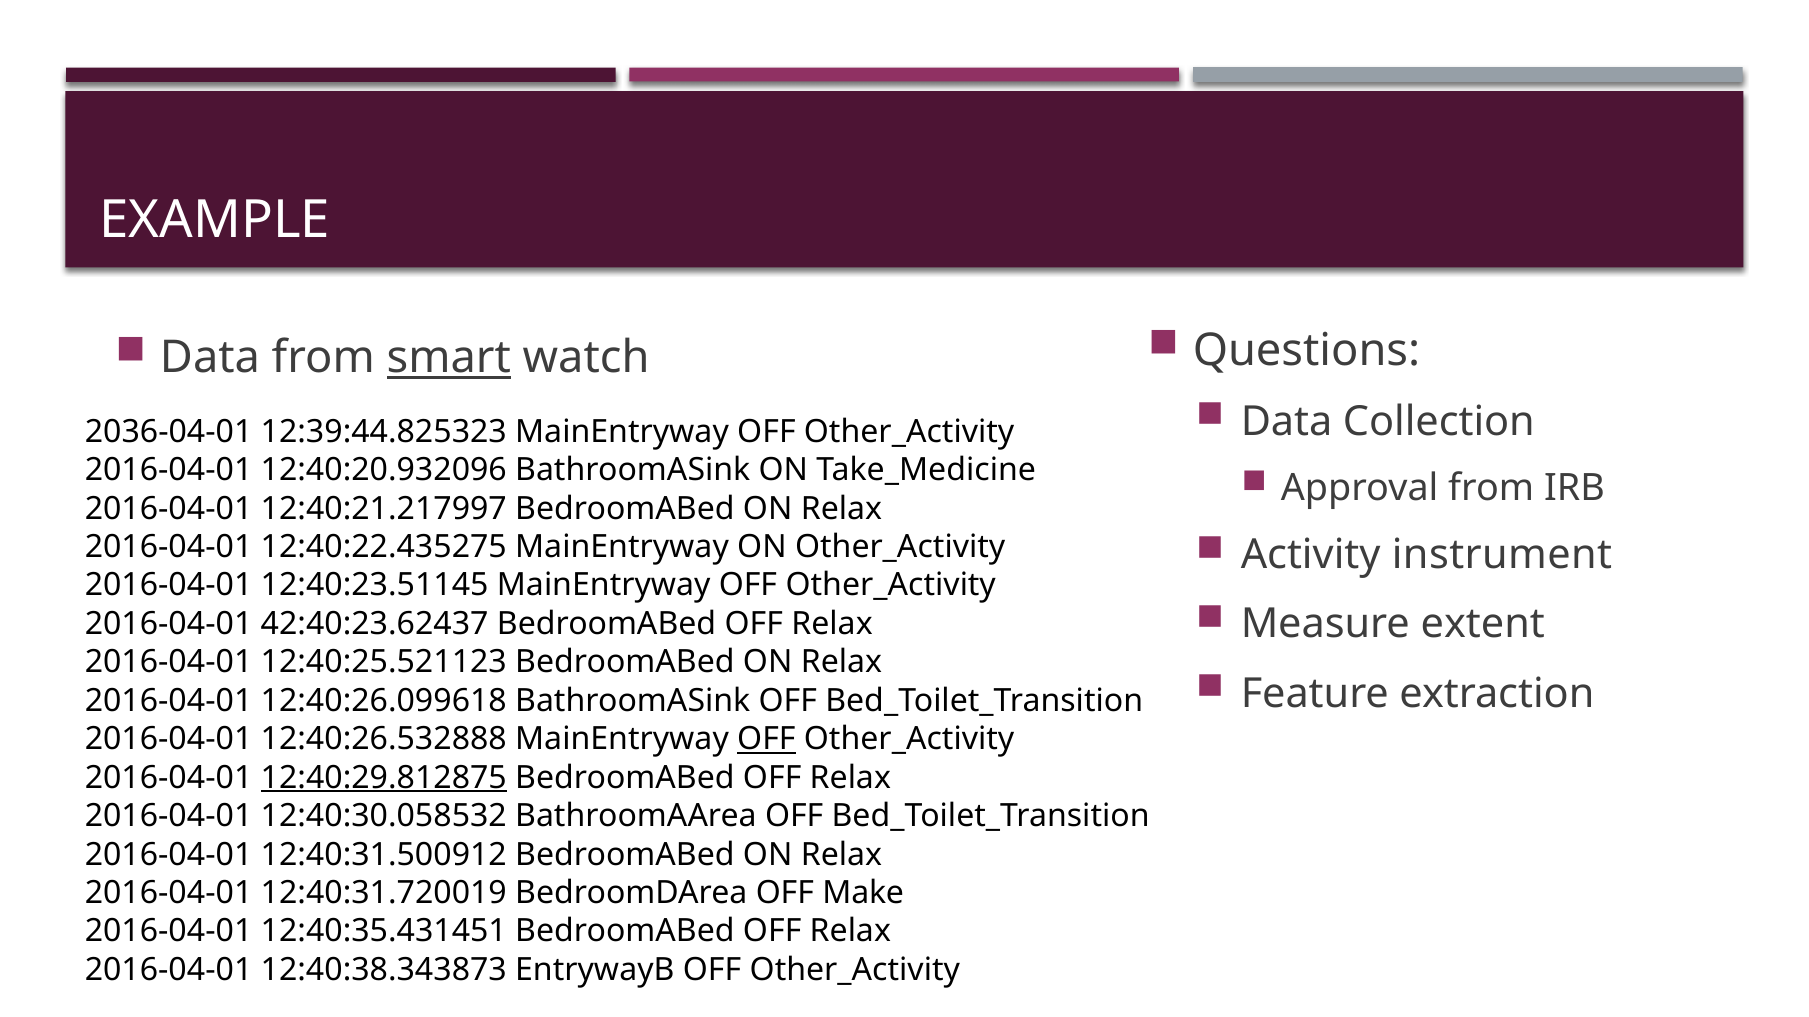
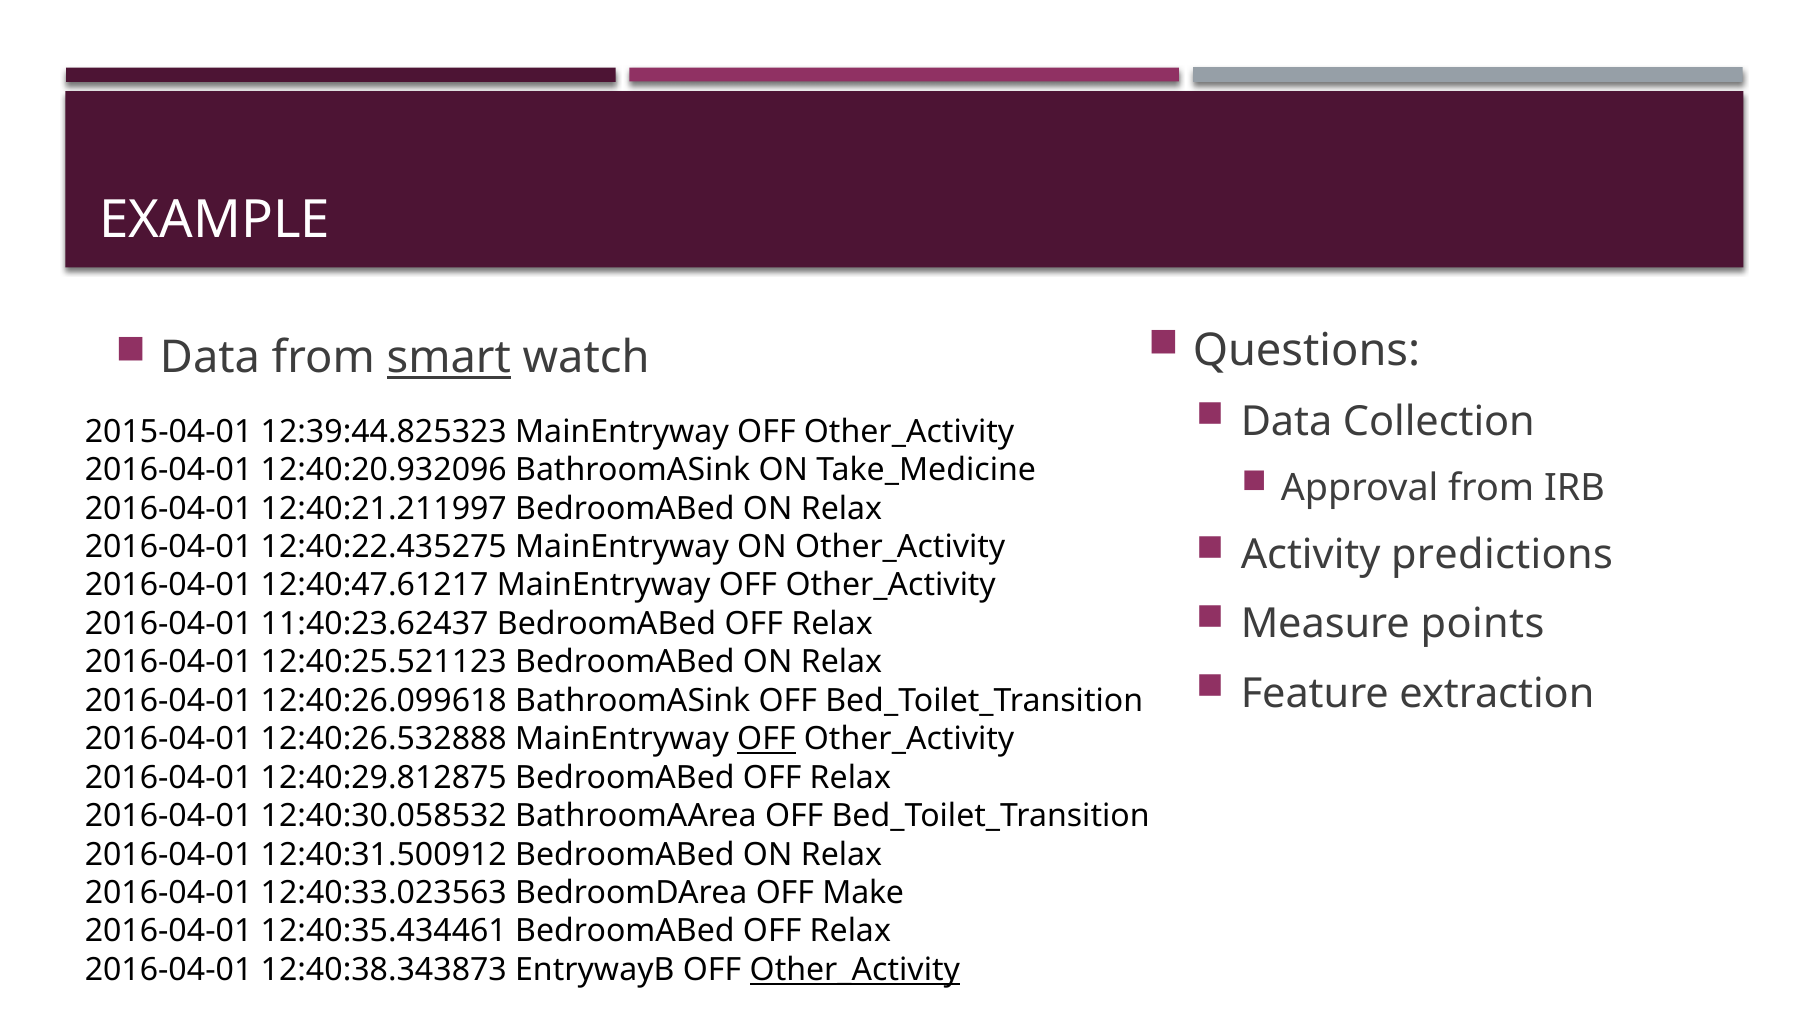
2036-04-01: 2036-04-01 -> 2015-04-01
12:40:21.217997: 12:40:21.217997 -> 12:40:21.211997
instrument: instrument -> predictions
12:40:23.51145: 12:40:23.51145 -> 12:40:47.61217
extent: extent -> points
42:40:23.62437: 42:40:23.62437 -> 11:40:23.62437
12:40:29.812875 underline: present -> none
12:40:31.720019: 12:40:31.720019 -> 12:40:33.023563
12:40:35.431451: 12:40:35.431451 -> 12:40:35.434461
Other_Activity at (855, 970) underline: none -> present
